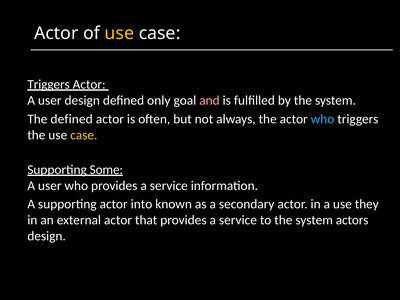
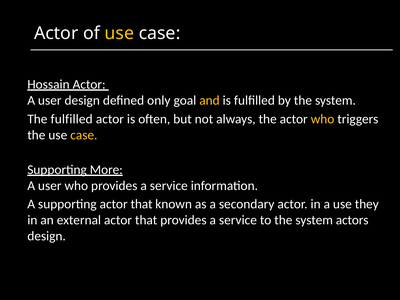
Triggers at (49, 84): Triggers -> Hossain
and colour: pink -> yellow
The defined: defined -> fulfilled
who at (323, 119) colour: light blue -> yellow
Some: Some -> More
supporting actor into: into -> that
